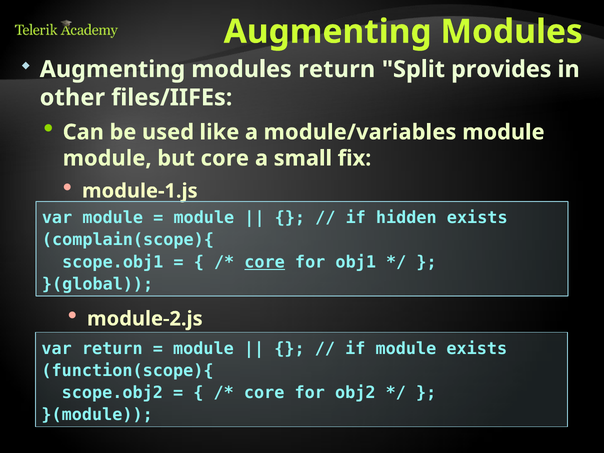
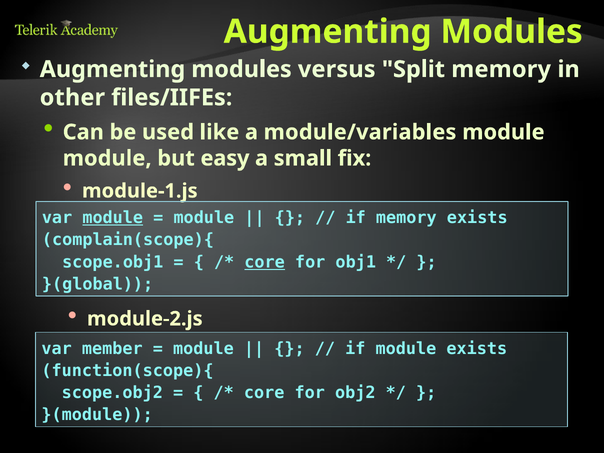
modules return: return -> versus
Split provides: provides -> memory
but core: core -> easy
module at (113, 218) underline: none -> present
if hidden: hidden -> memory
var return: return -> member
